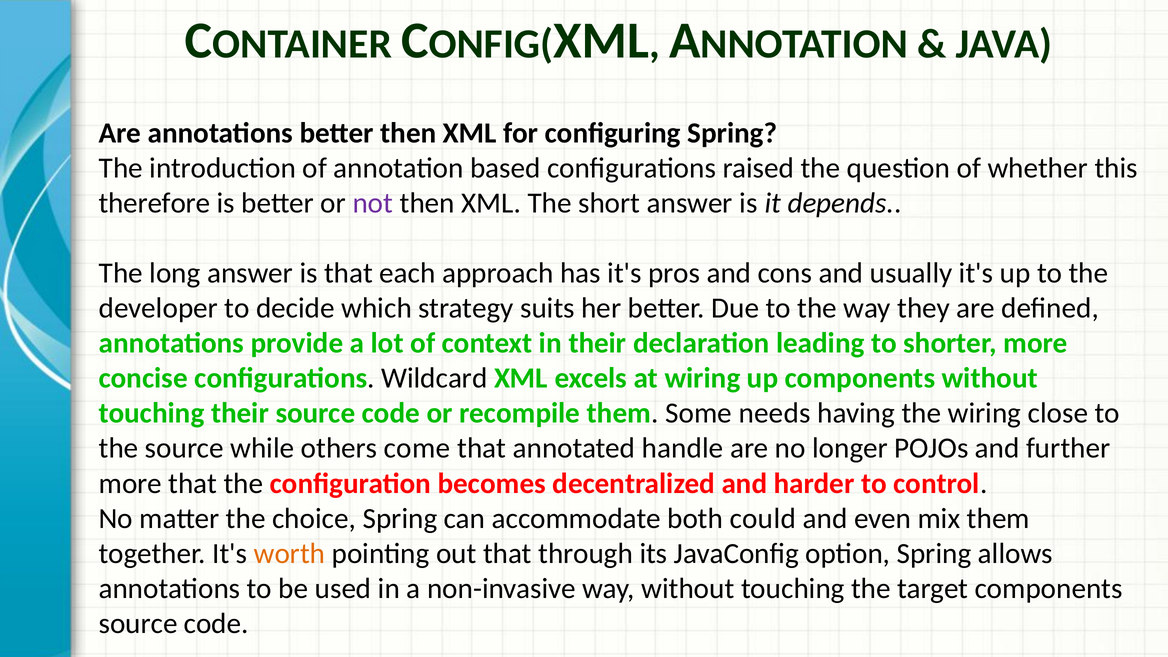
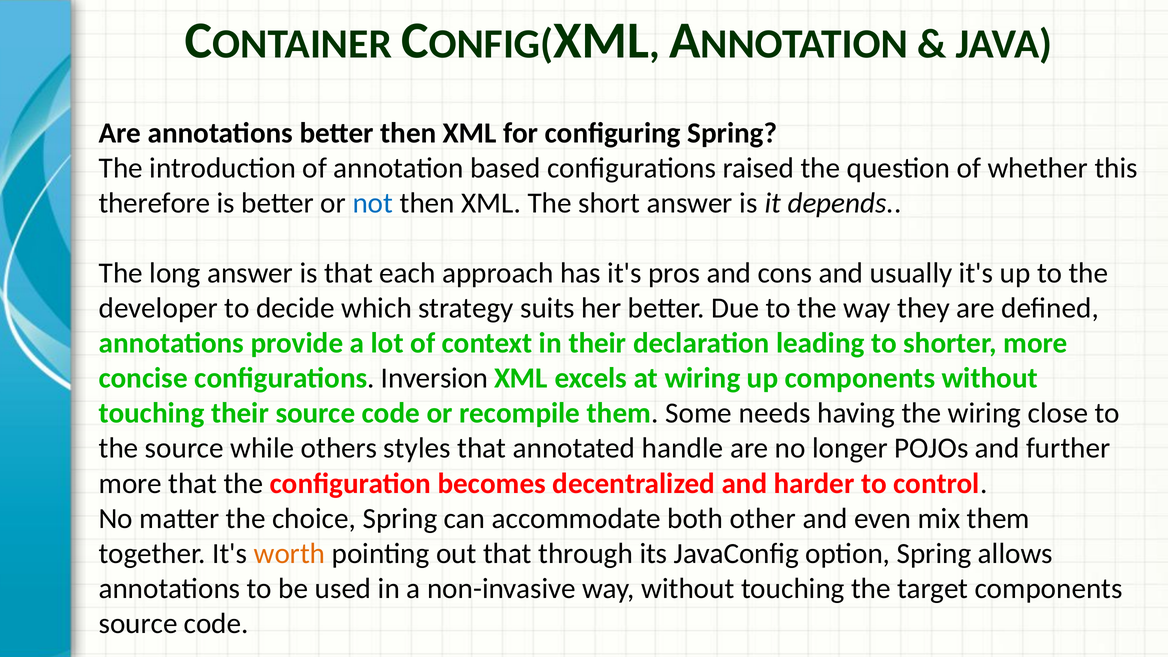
not colour: purple -> blue
Wildcard: Wildcard -> Inversion
come: come -> styles
could: could -> other
